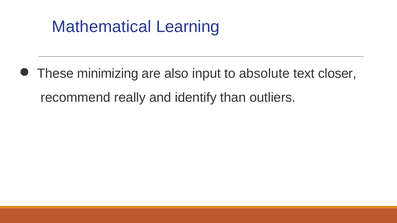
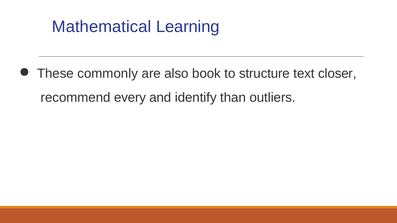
minimizing: minimizing -> commonly
input: input -> book
absolute: absolute -> structure
really: really -> every
